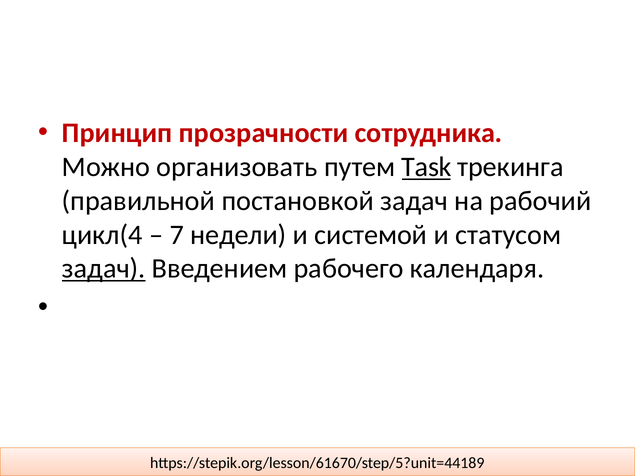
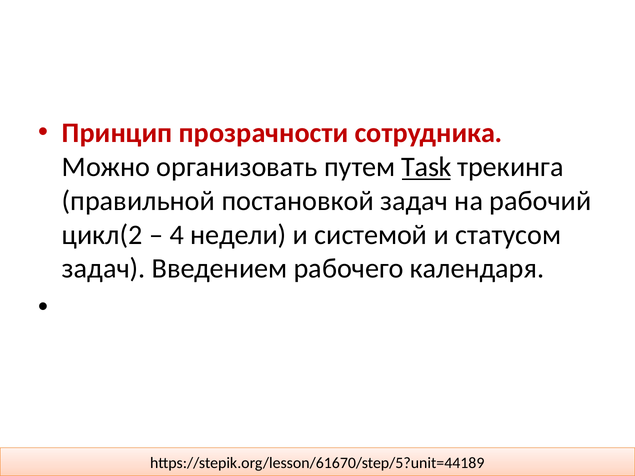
цикл(4: цикл(4 -> цикл(2
7: 7 -> 4
задач at (104, 269) underline: present -> none
